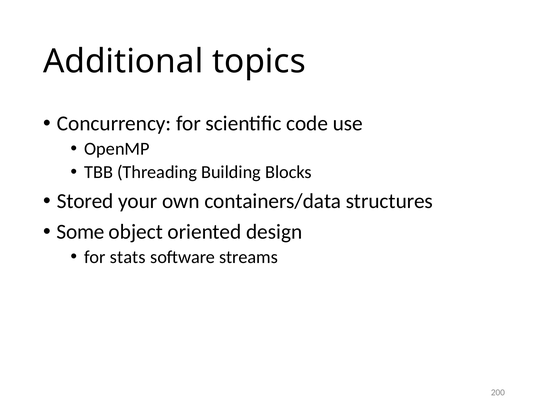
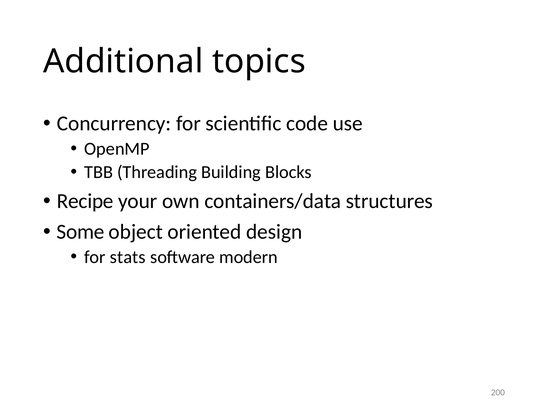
Stored: Stored -> Recipe
streams: streams -> modern
